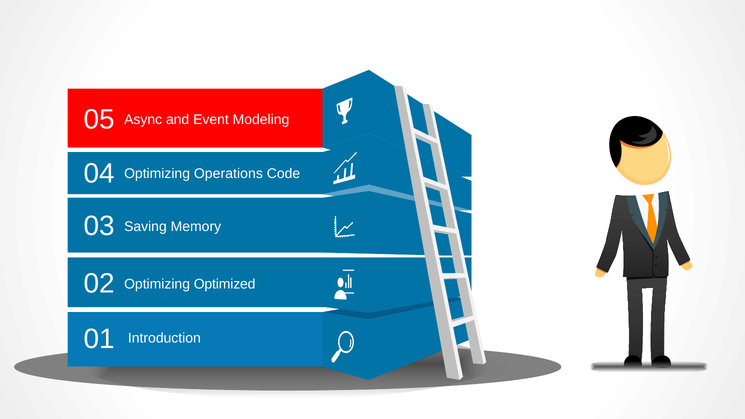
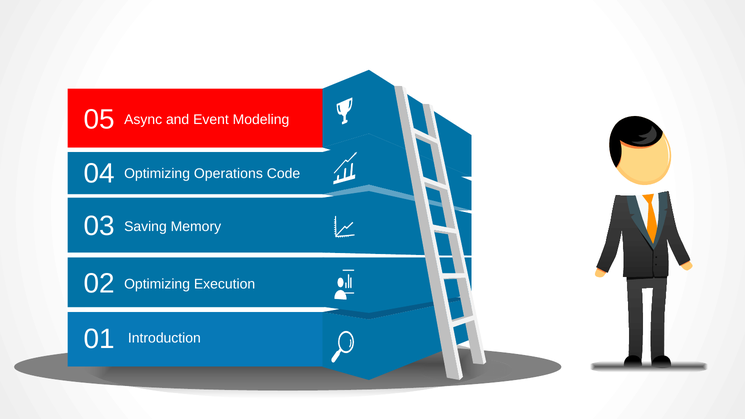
Optimized: Optimized -> Execution
